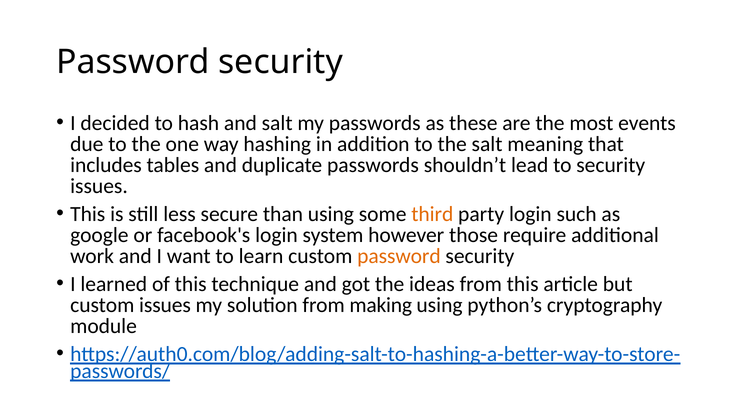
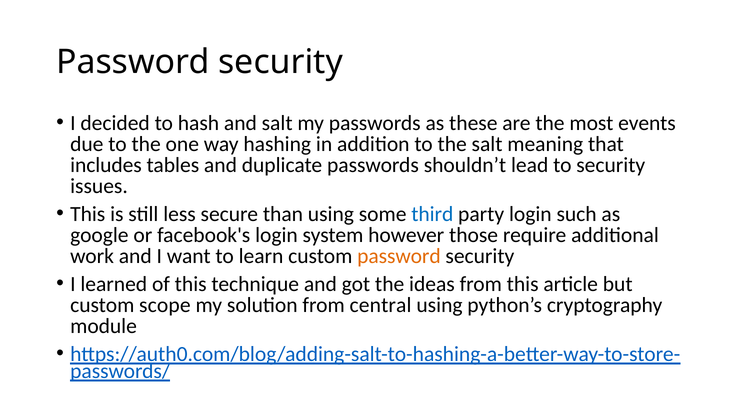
third colour: orange -> blue
custom issues: issues -> scope
making: making -> central
